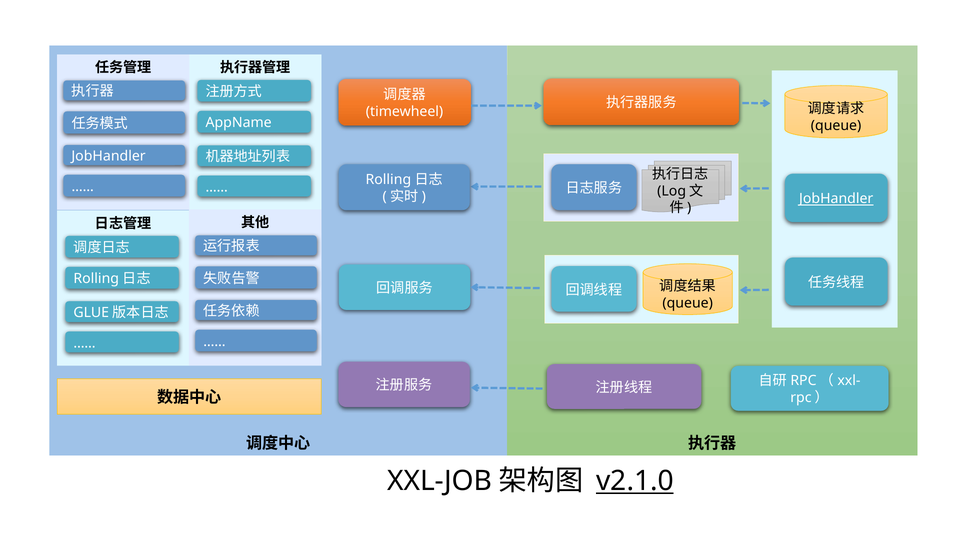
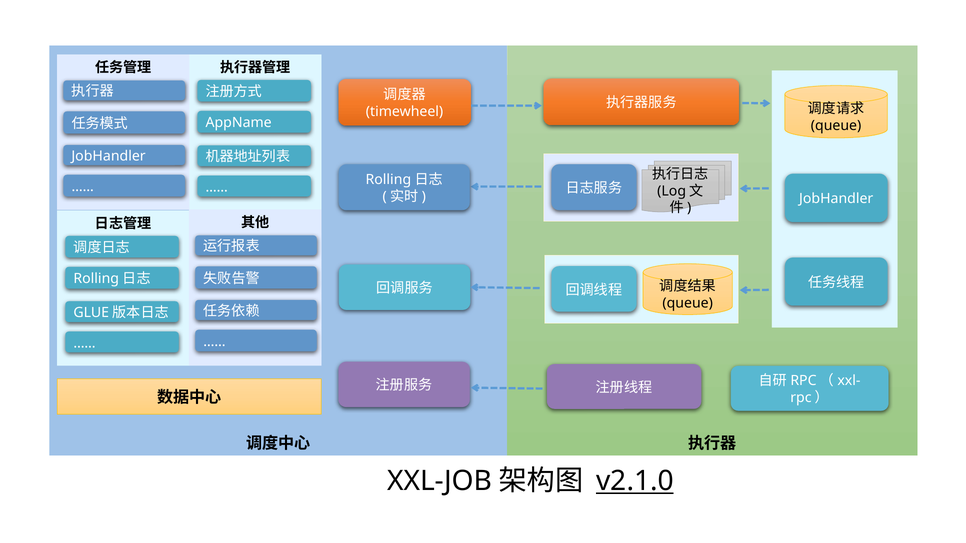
JobHandler at (836, 199) underline: present -> none
